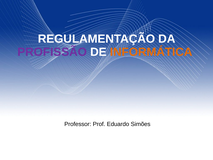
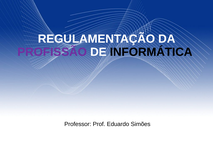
INFORMÁTICA colour: orange -> black
